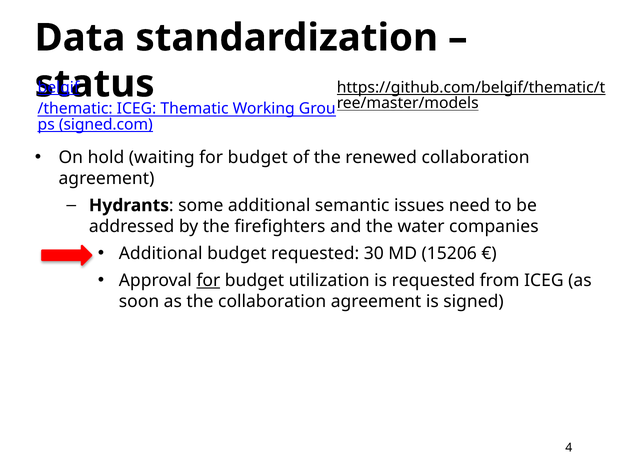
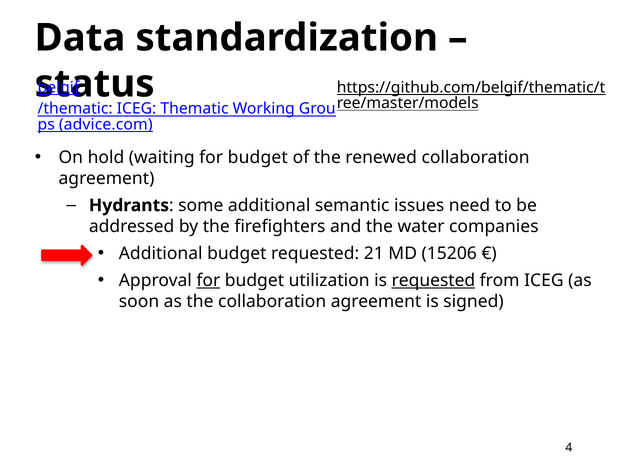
signed.com: signed.com -> advice.com
30: 30 -> 21
requested at (433, 281) underline: none -> present
